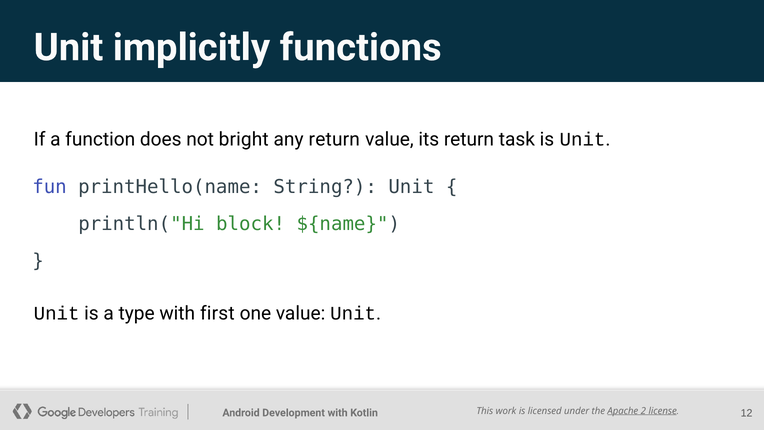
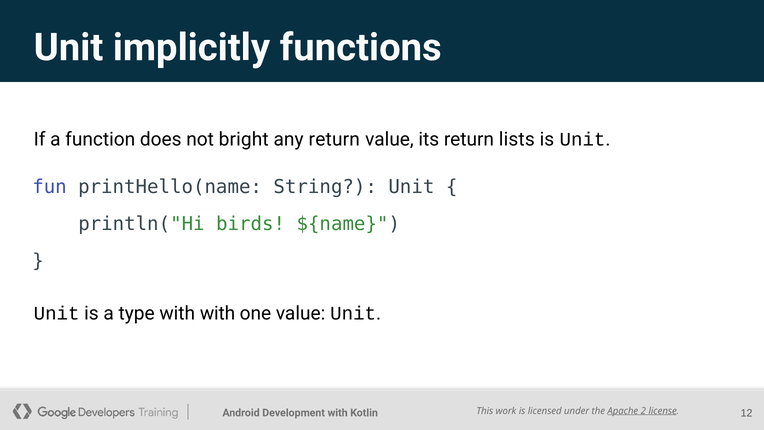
task: task -> lists
block: block -> birds
with first: first -> with
